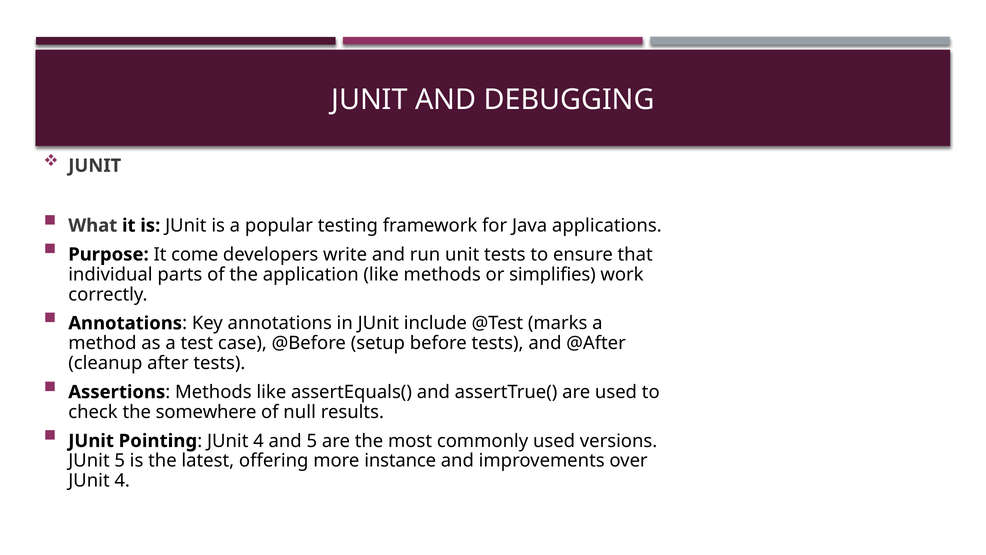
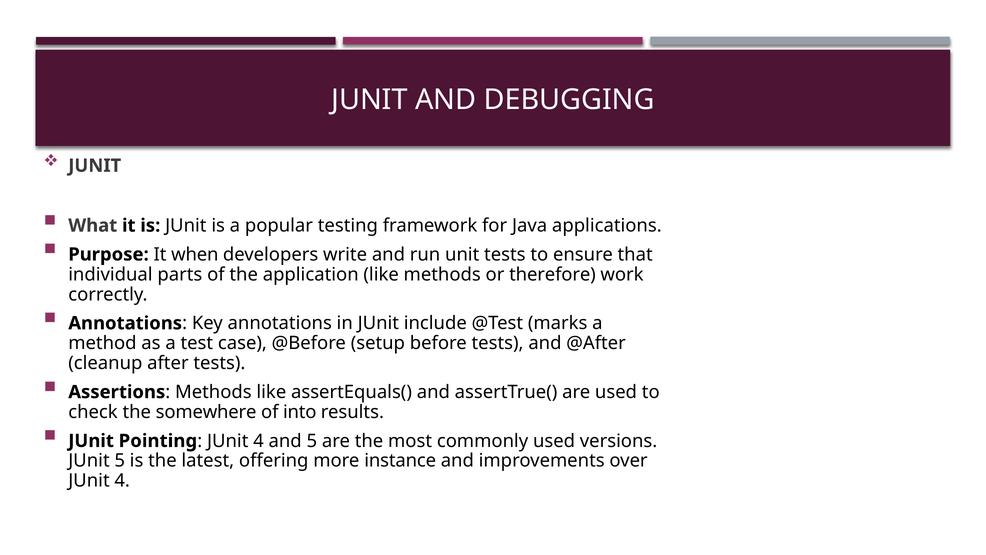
come: come -> when
simplifies: simplifies -> therefore
null: null -> into
